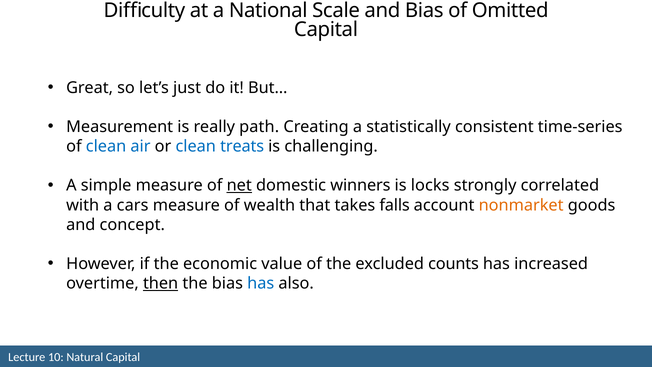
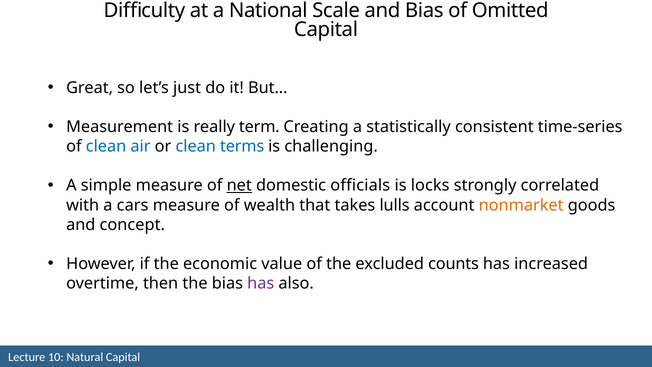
path: path -> term
treats: treats -> terms
winners: winners -> officials
falls: falls -> lulls
then underline: present -> none
has at (261, 283) colour: blue -> purple
